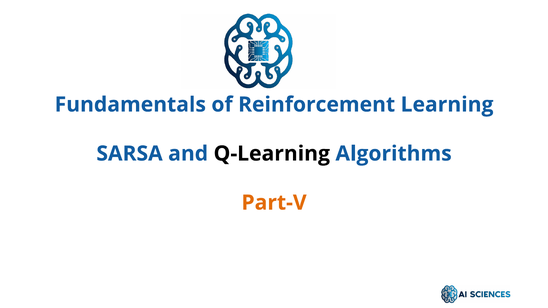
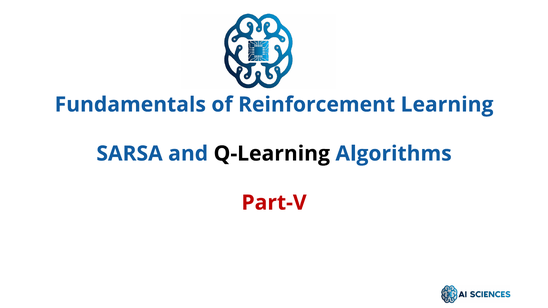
Part-V colour: orange -> red
